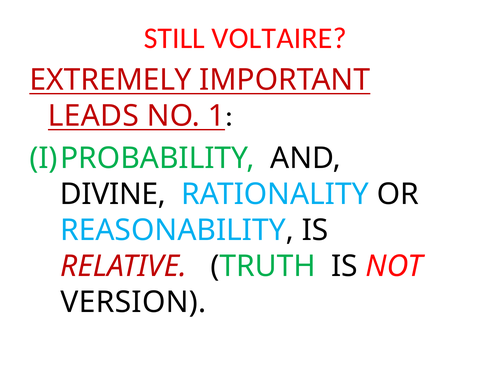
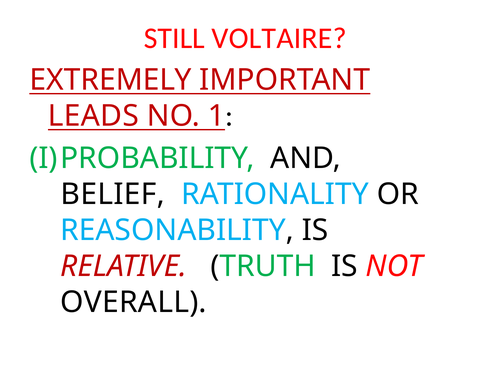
DIVINE: DIVINE -> BELIEF
VERSION: VERSION -> OVERALL
